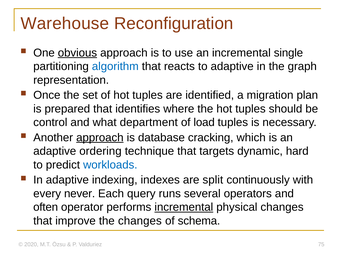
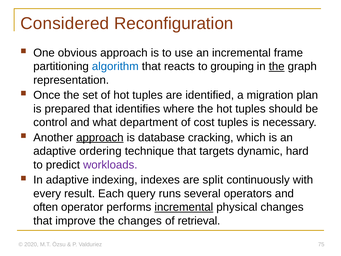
Warehouse: Warehouse -> Considered
obvious underline: present -> none
single: single -> frame
to adaptive: adaptive -> grouping
the at (277, 66) underline: none -> present
load: load -> cost
workloads colour: blue -> purple
never: never -> result
schema: schema -> retrieval
